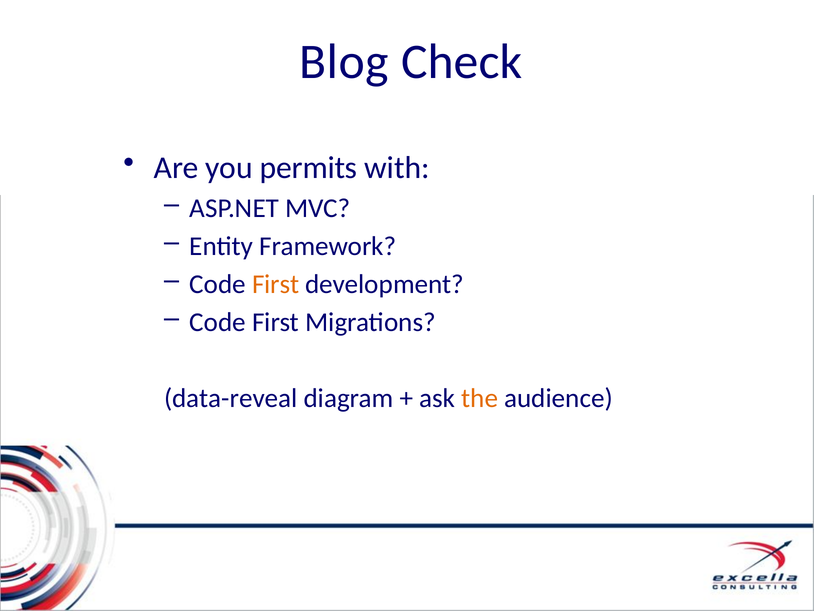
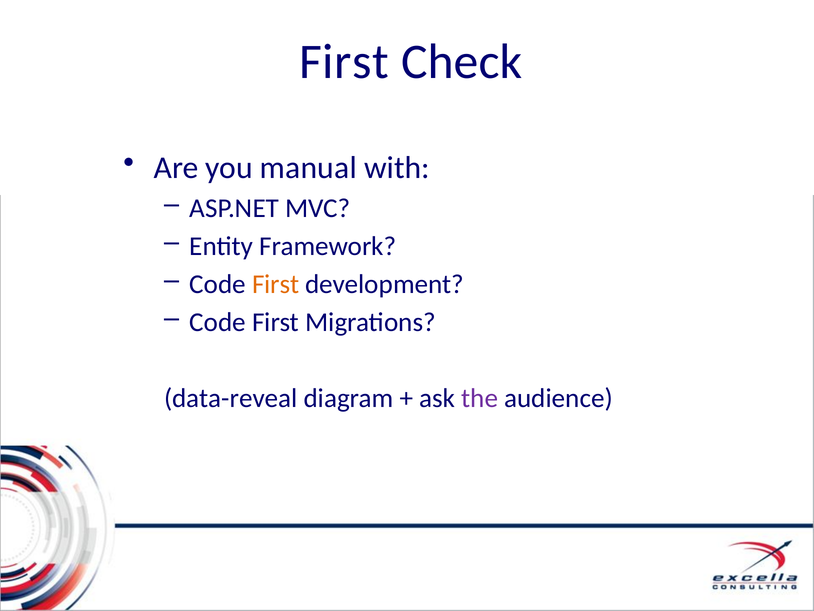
Blog at (344, 62): Blog -> First
permits: permits -> manual
the colour: orange -> purple
